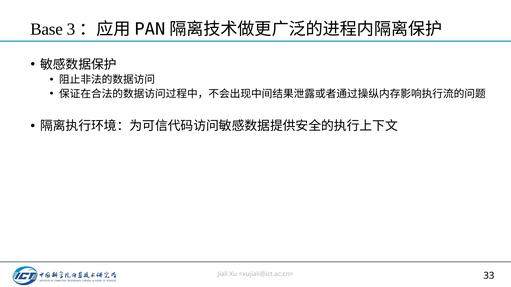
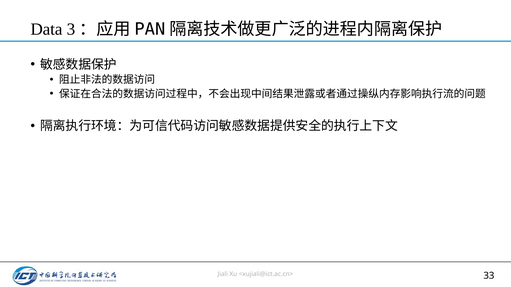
Base: Base -> Data
